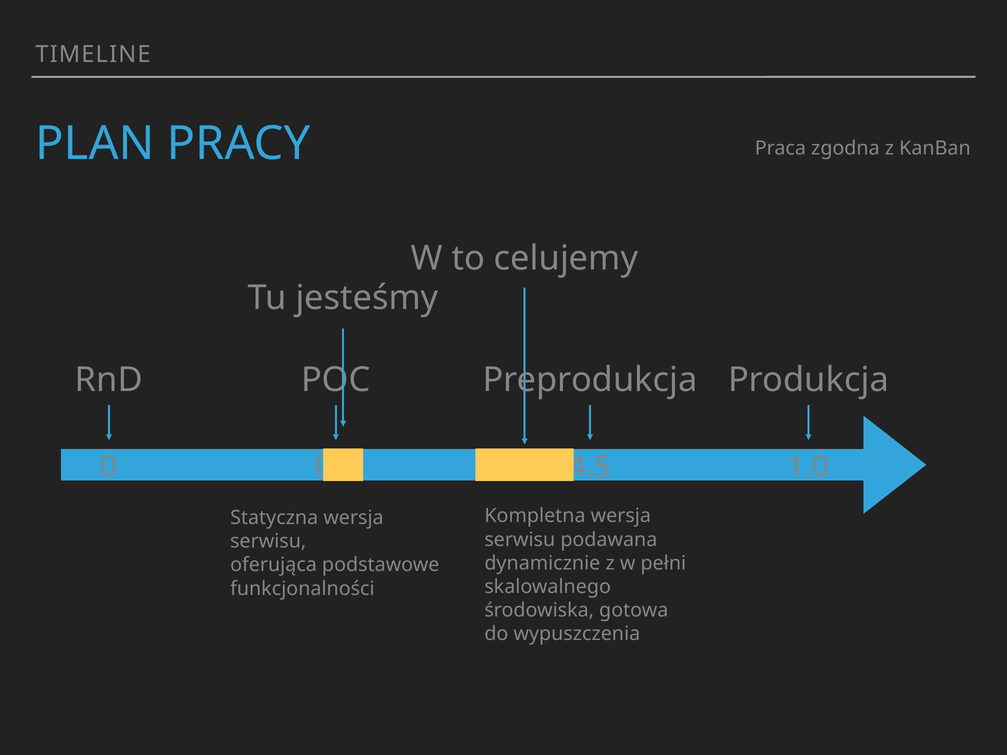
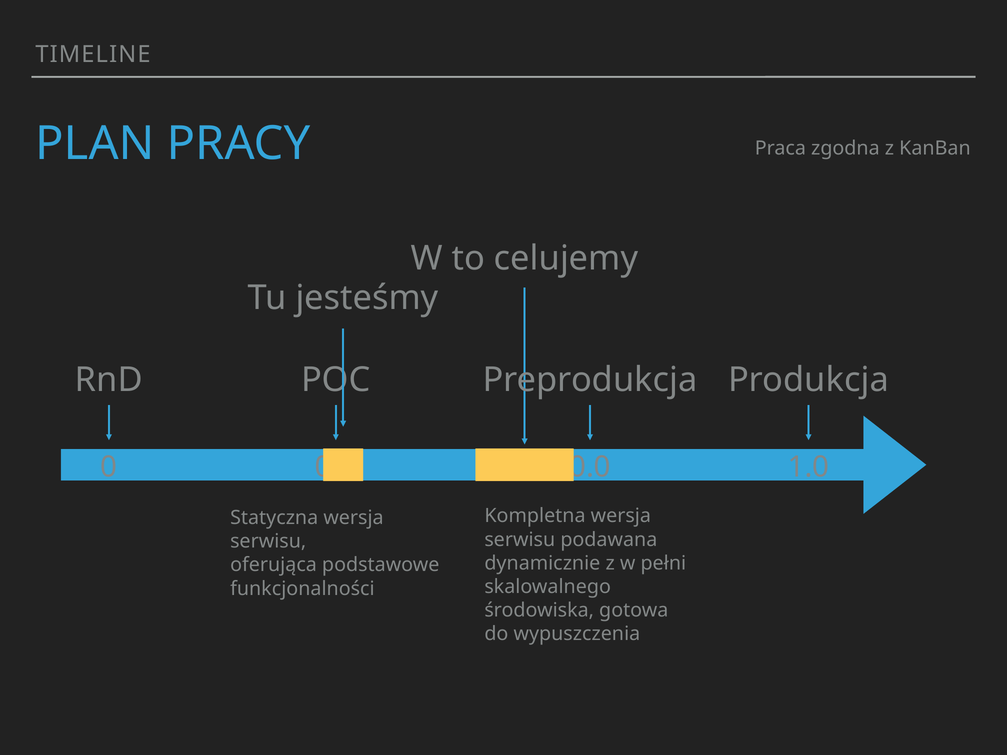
4.5: 4.5 -> 0.0
